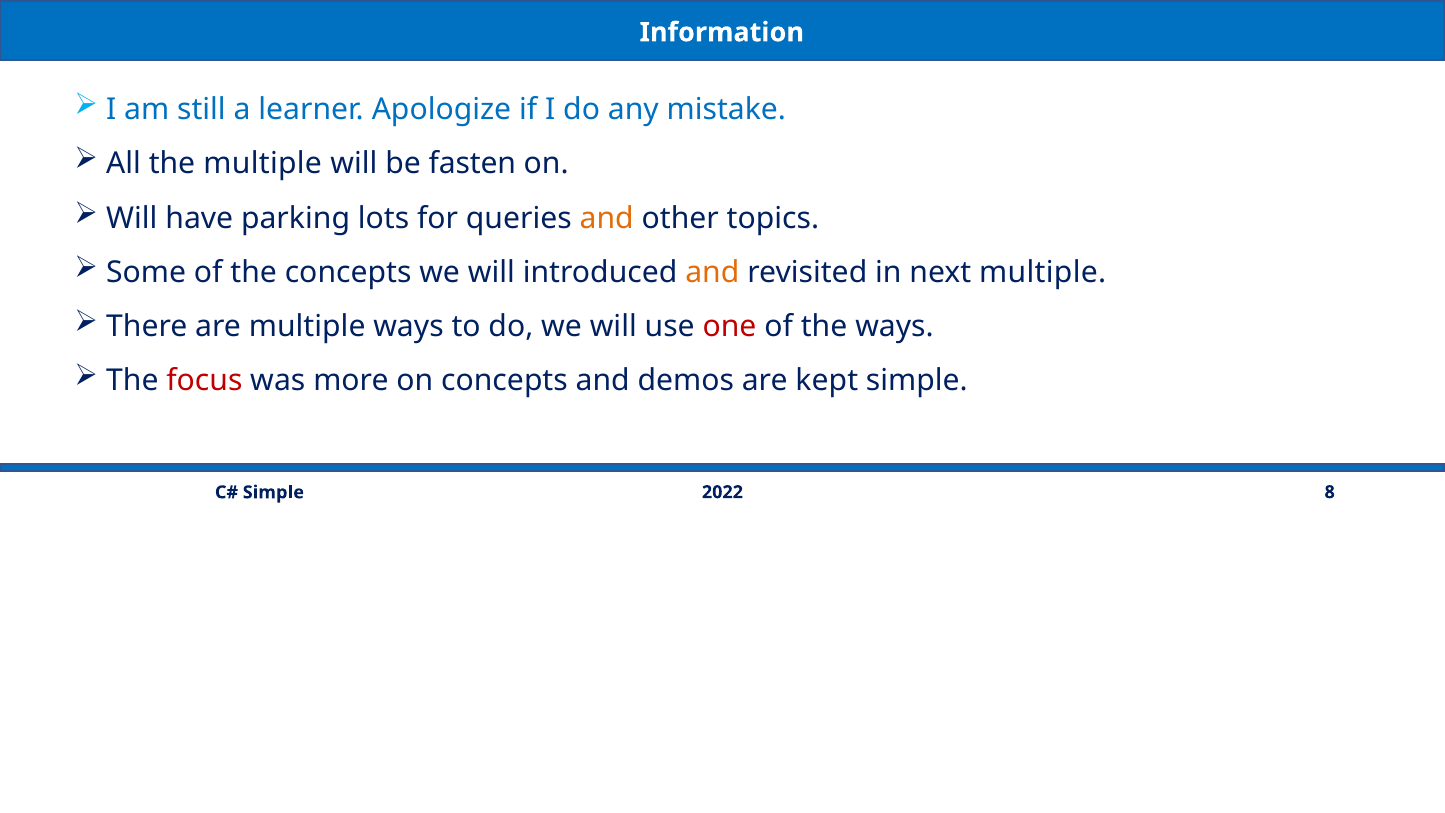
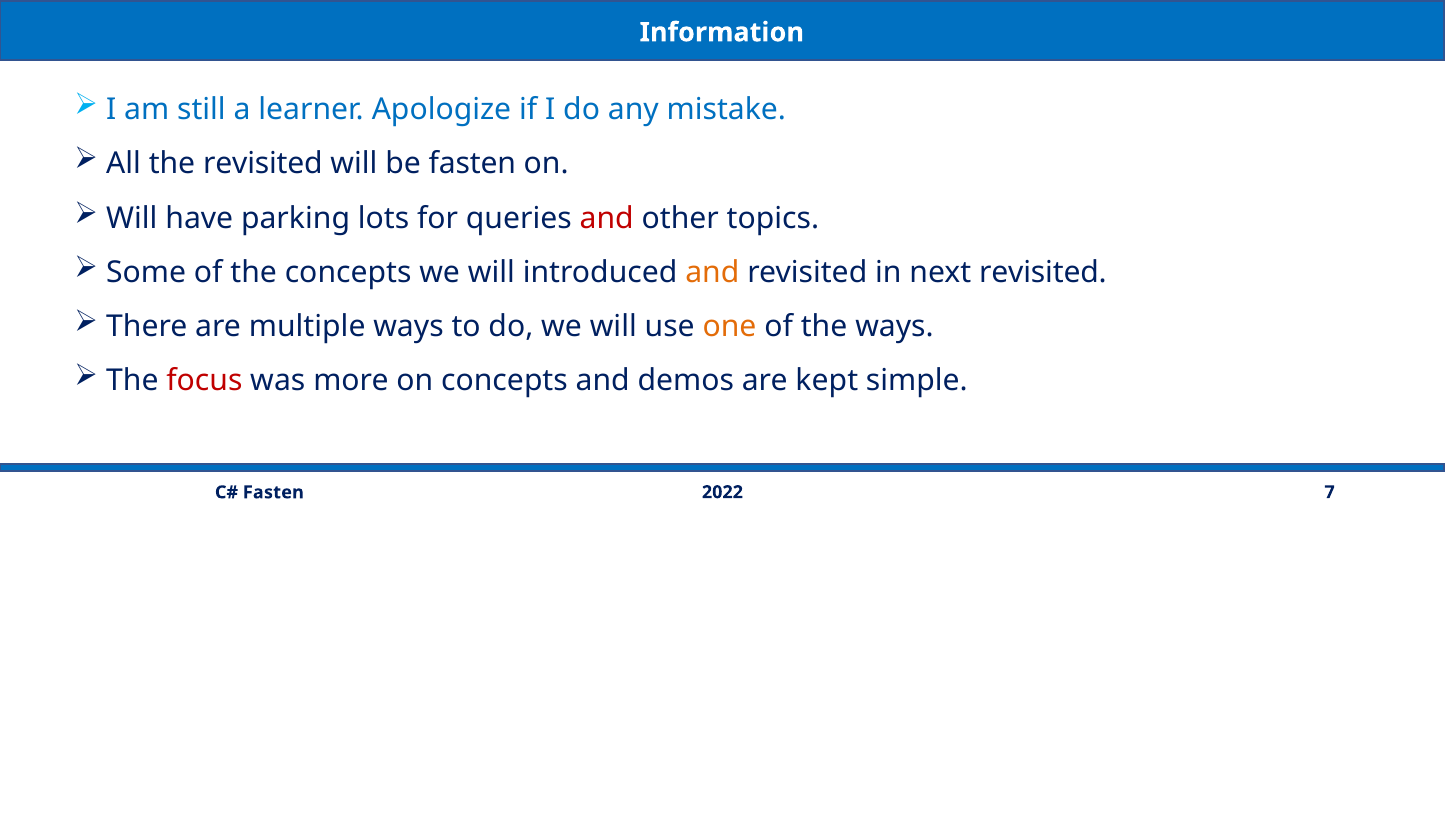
the multiple: multiple -> revisited
and at (607, 218) colour: orange -> red
next multiple: multiple -> revisited
one colour: red -> orange
8: 8 -> 7
Simple at (273, 492): Simple -> Fasten
